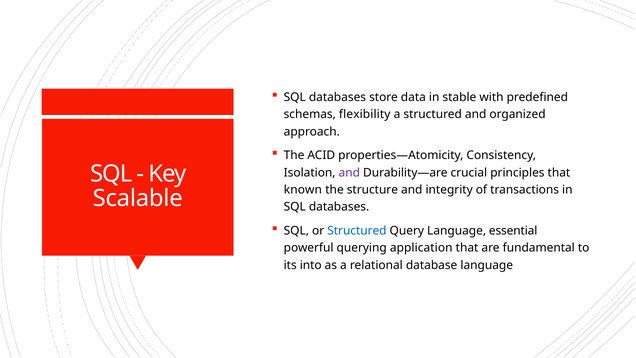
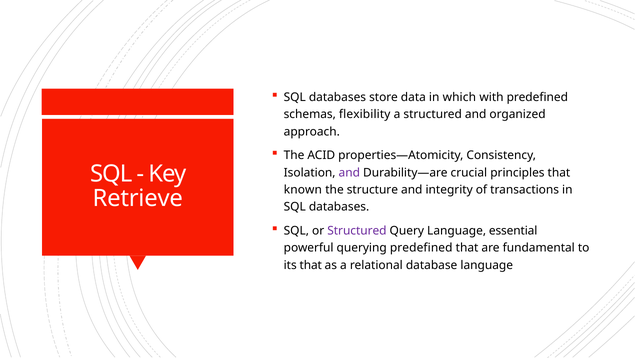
stable: stable -> which
Scalable: Scalable -> Retrieve
Structured at (357, 231) colour: blue -> purple
querying application: application -> predefined
its into: into -> that
